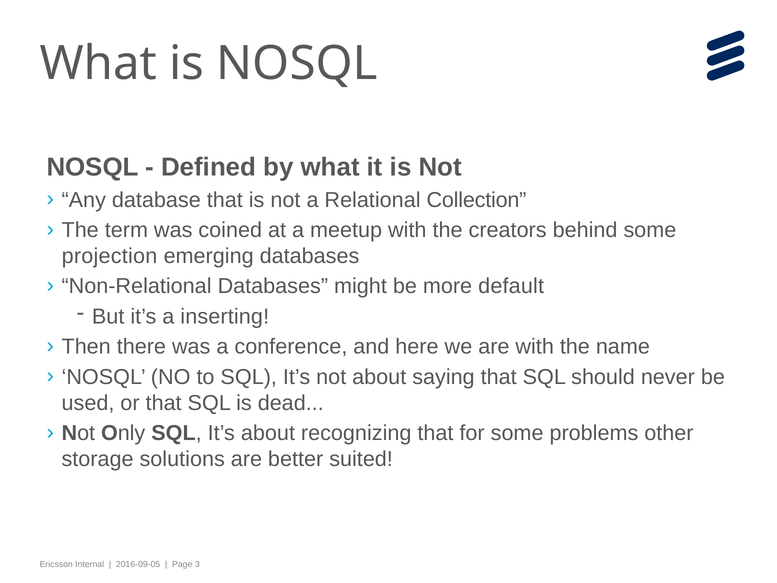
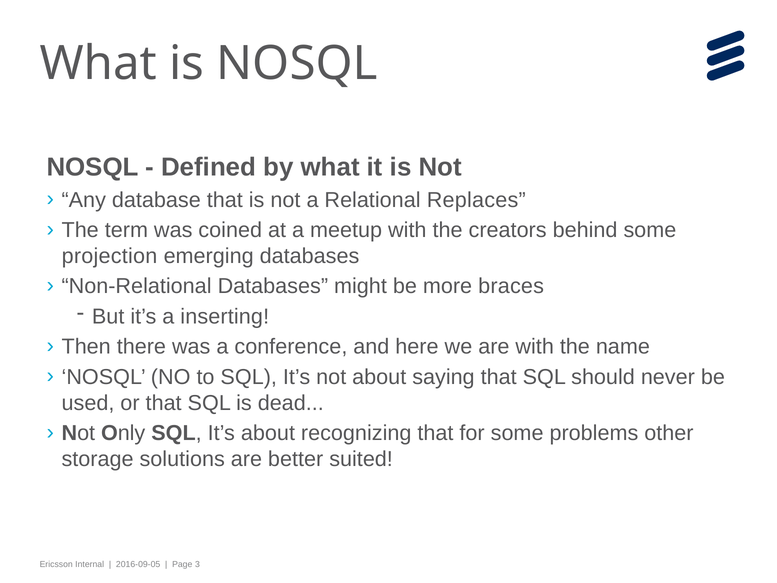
Collection: Collection -> Replaces
default: default -> braces
